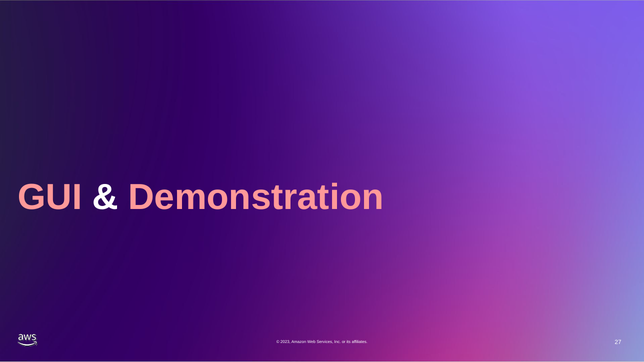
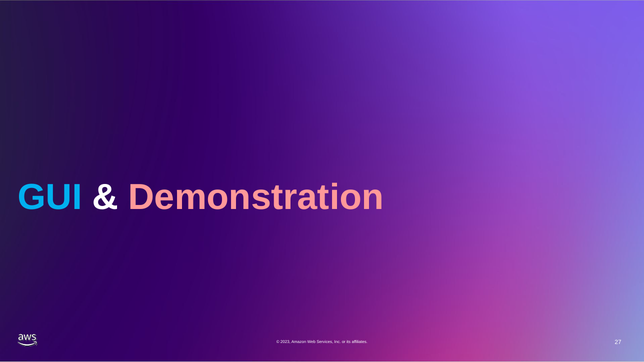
GUI colour: pink -> light blue
